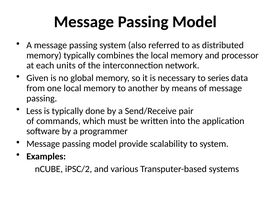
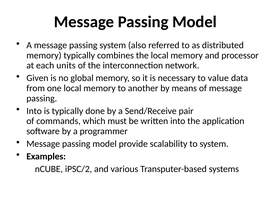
series: series -> value
Less at (34, 111): Less -> Into
